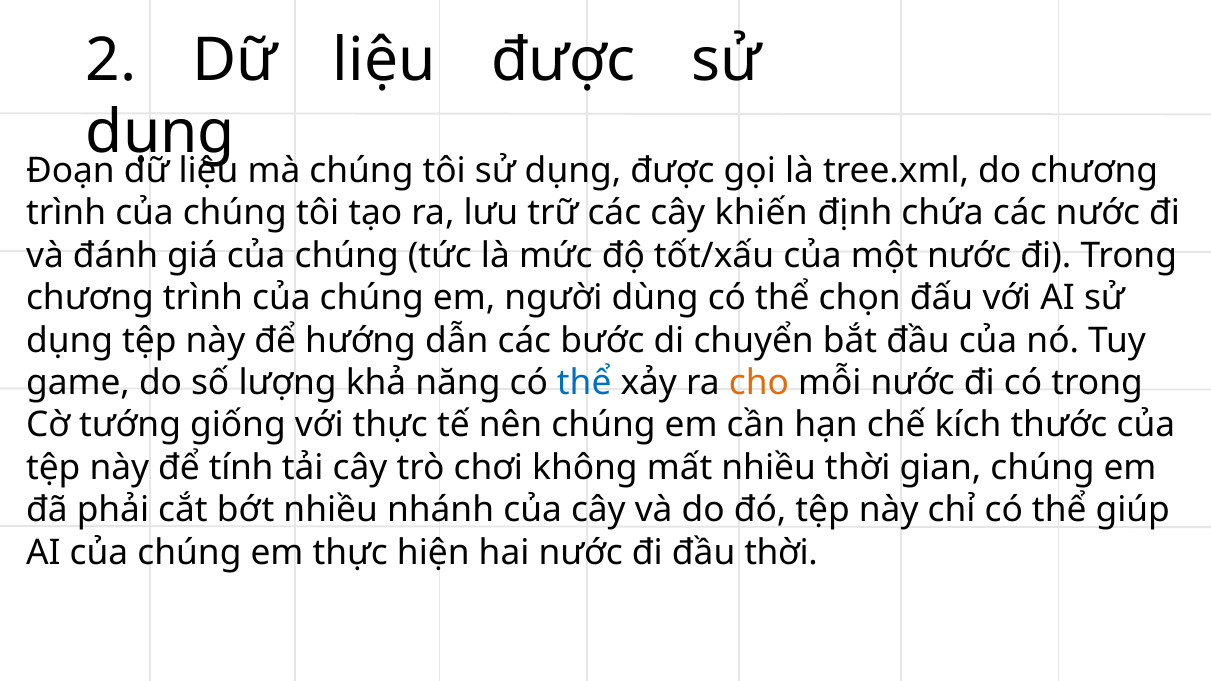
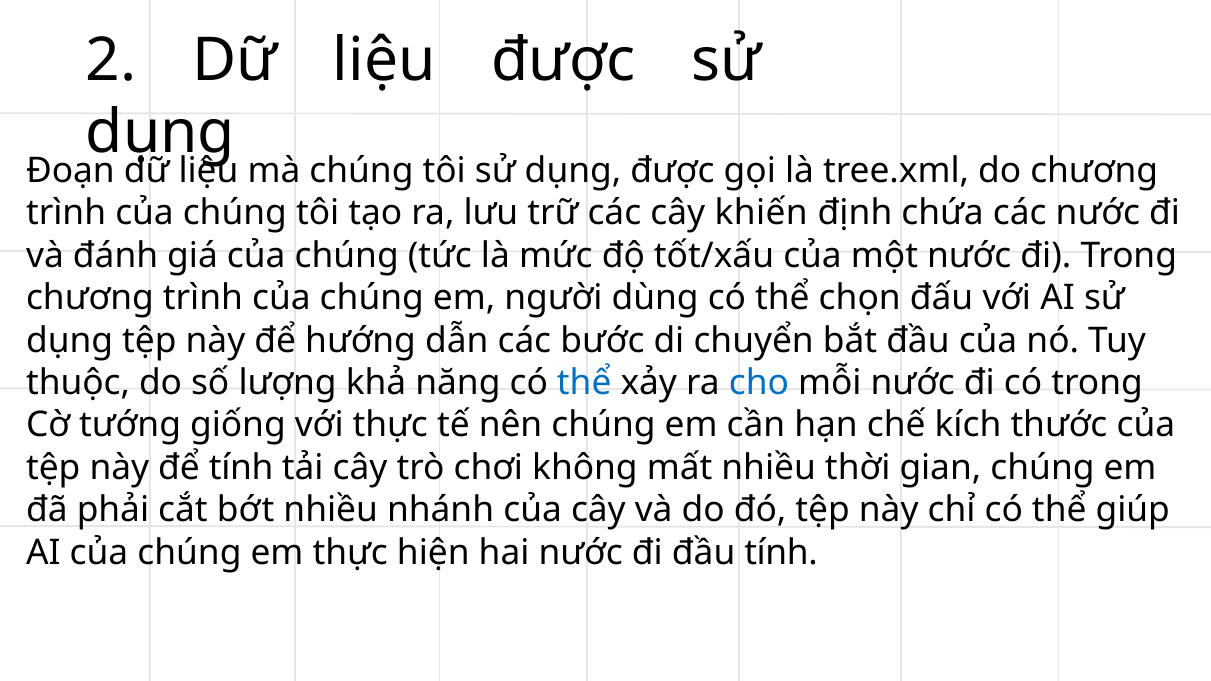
game: game -> thuộc
cho colour: orange -> blue
đầu thời: thời -> tính
